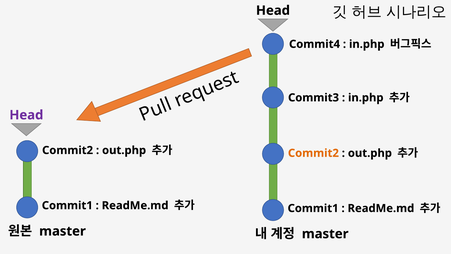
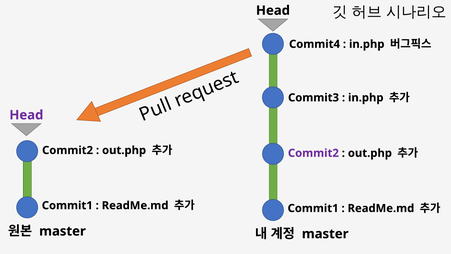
Commit2 at (313, 153) colour: orange -> purple
